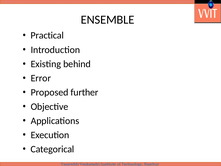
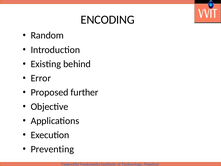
ENSEMBLE: ENSEMBLE -> ENCODING
Practical: Practical -> Random
Categorical: Categorical -> Preventing
